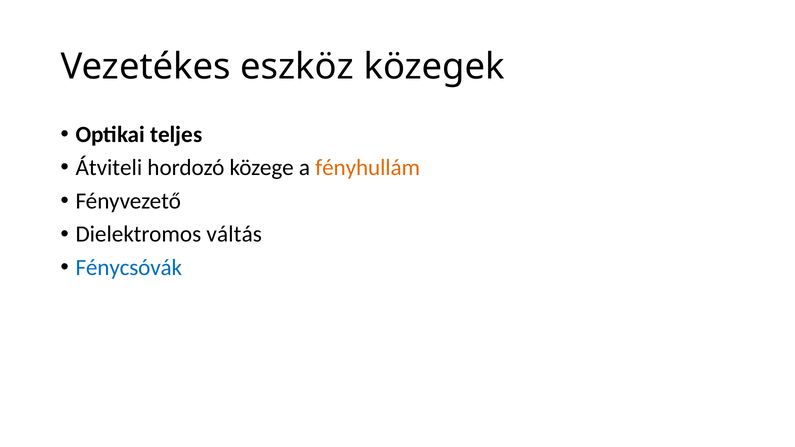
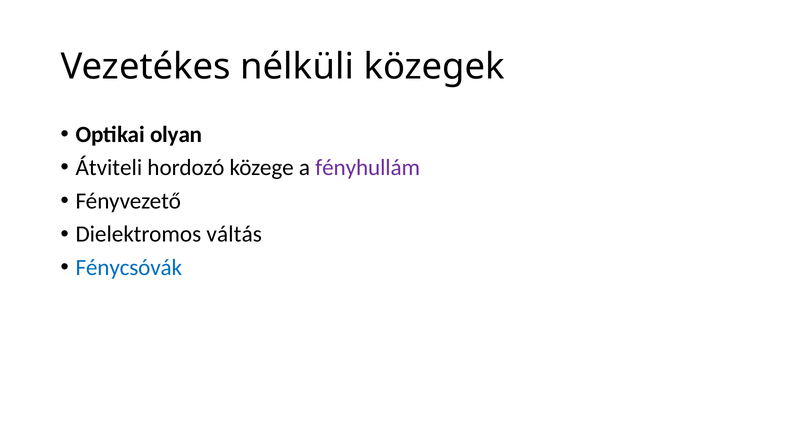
eszköz: eszköz -> nélküli
teljes: teljes -> olyan
fényhullám colour: orange -> purple
